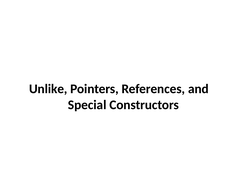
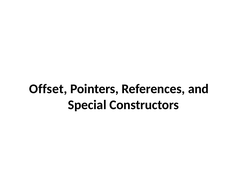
Unlike: Unlike -> Offset
